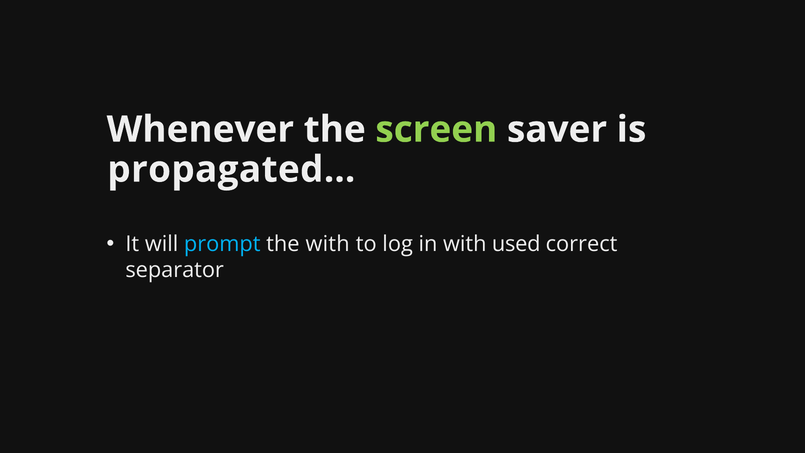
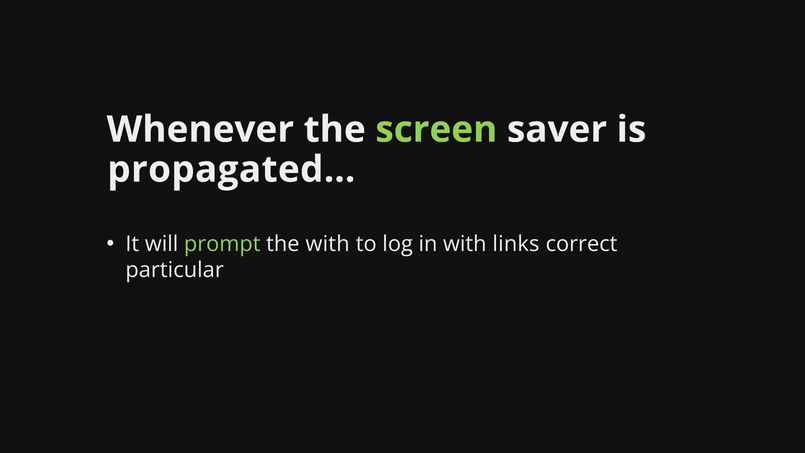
prompt colour: light blue -> light green
used: used -> links
separator at (175, 270): separator -> particular
